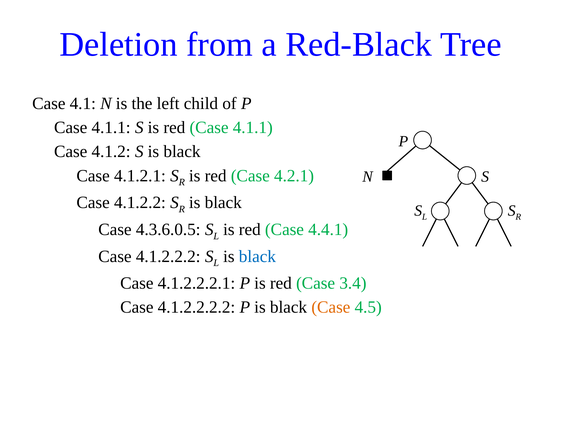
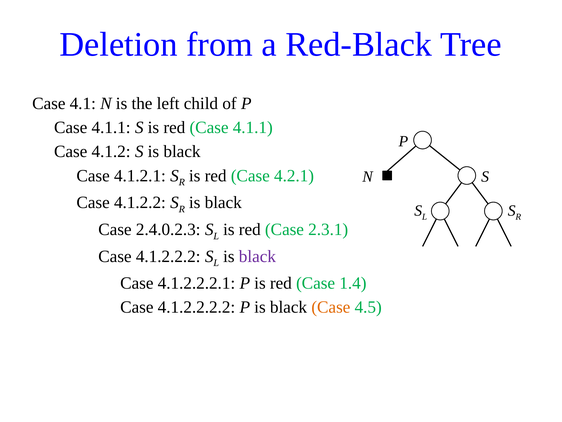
4.3.6.0.5: 4.3.6.0.5 -> 2.4.0.2.3
4.4.1: 4.4.1 -> 2.3.1
black at (257, 256) colour: blue -> purple
3.4: 3.4 -> 1.4
